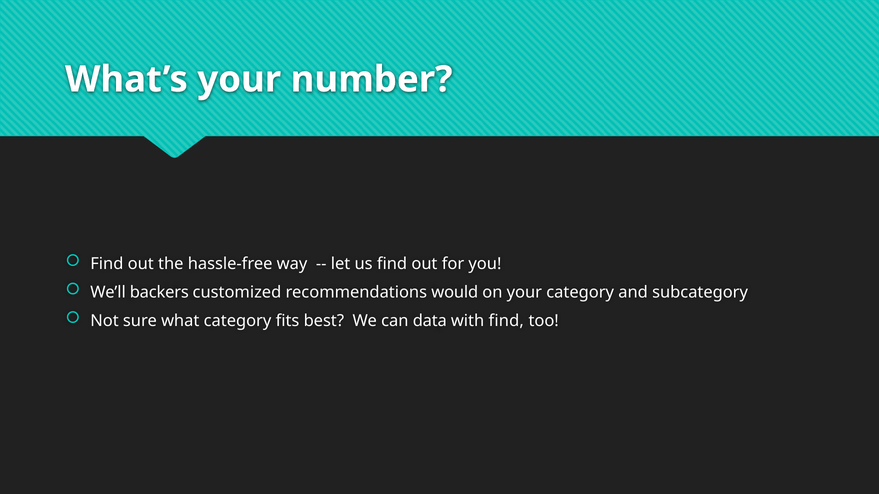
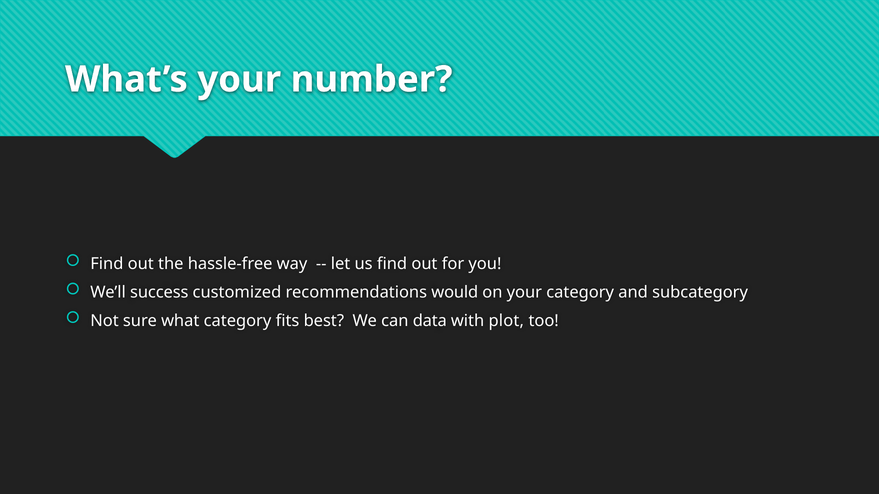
backers: backers -> success
with find: find -> plot
